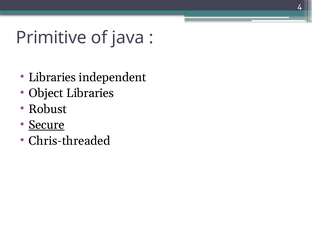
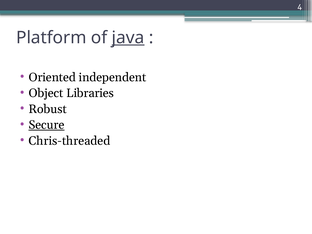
Primitive: Primitive -> Platform
java underline: none -> present
Libraries at (52, 77): Libraries -> Oriented
